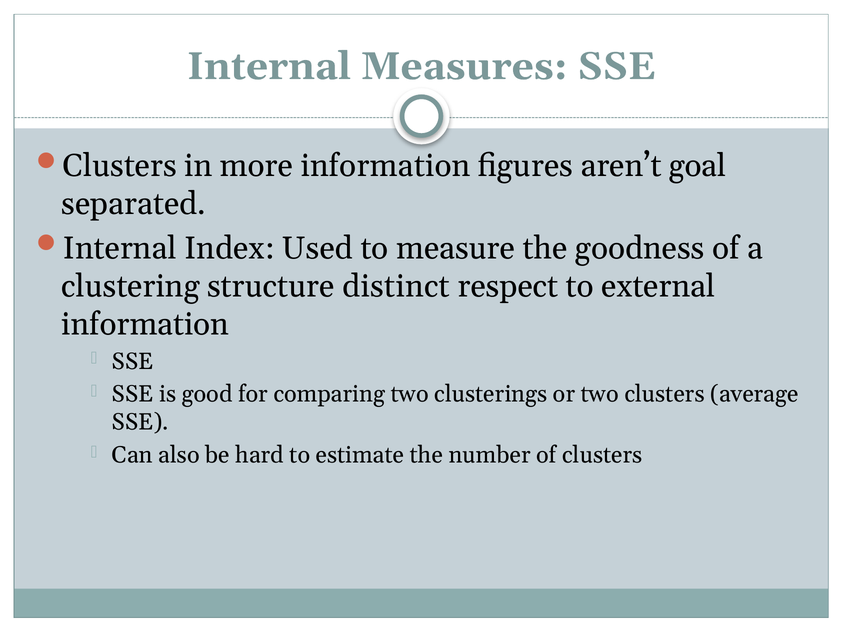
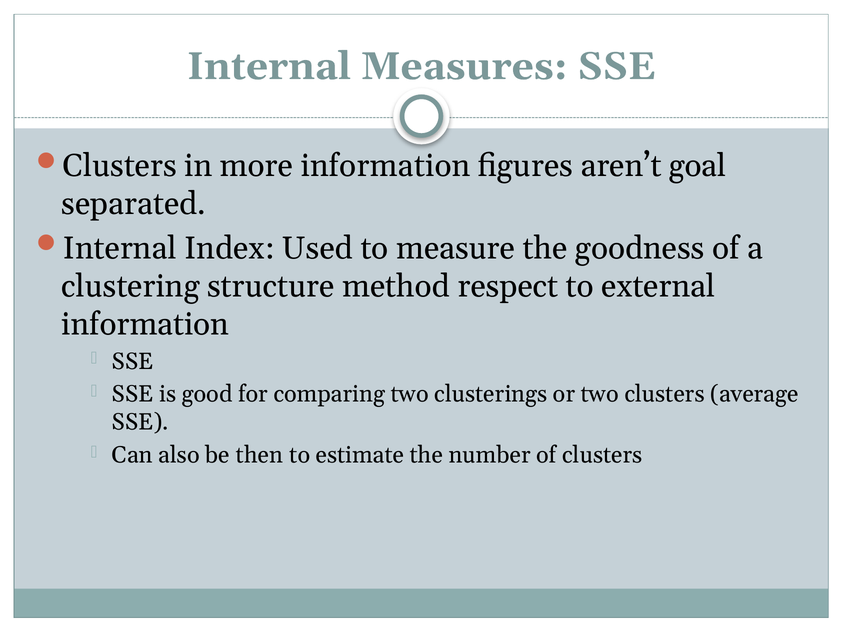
distinct: distinct -> method
hard: hard -> then
